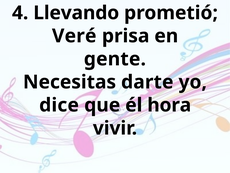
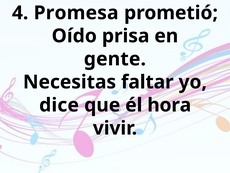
Llevando: Llevando -> Promesa
Veré: Veré -> Oído
darte: darte -> faltar
